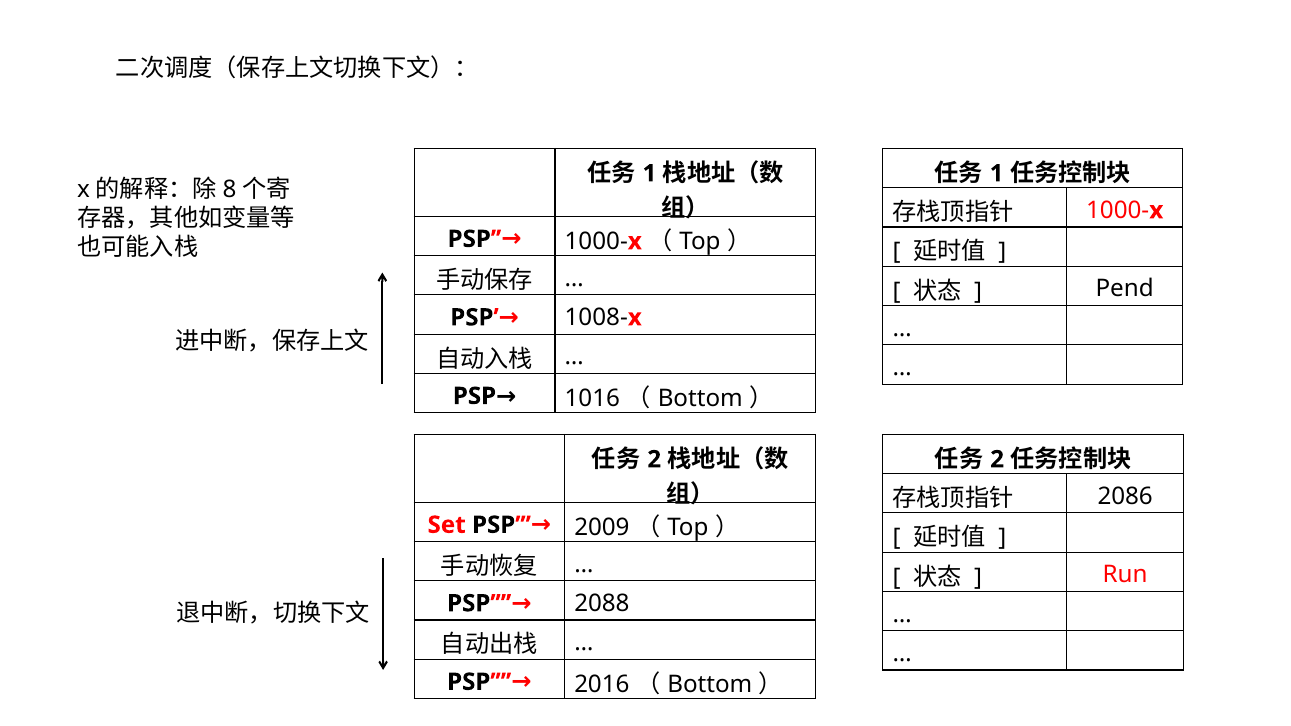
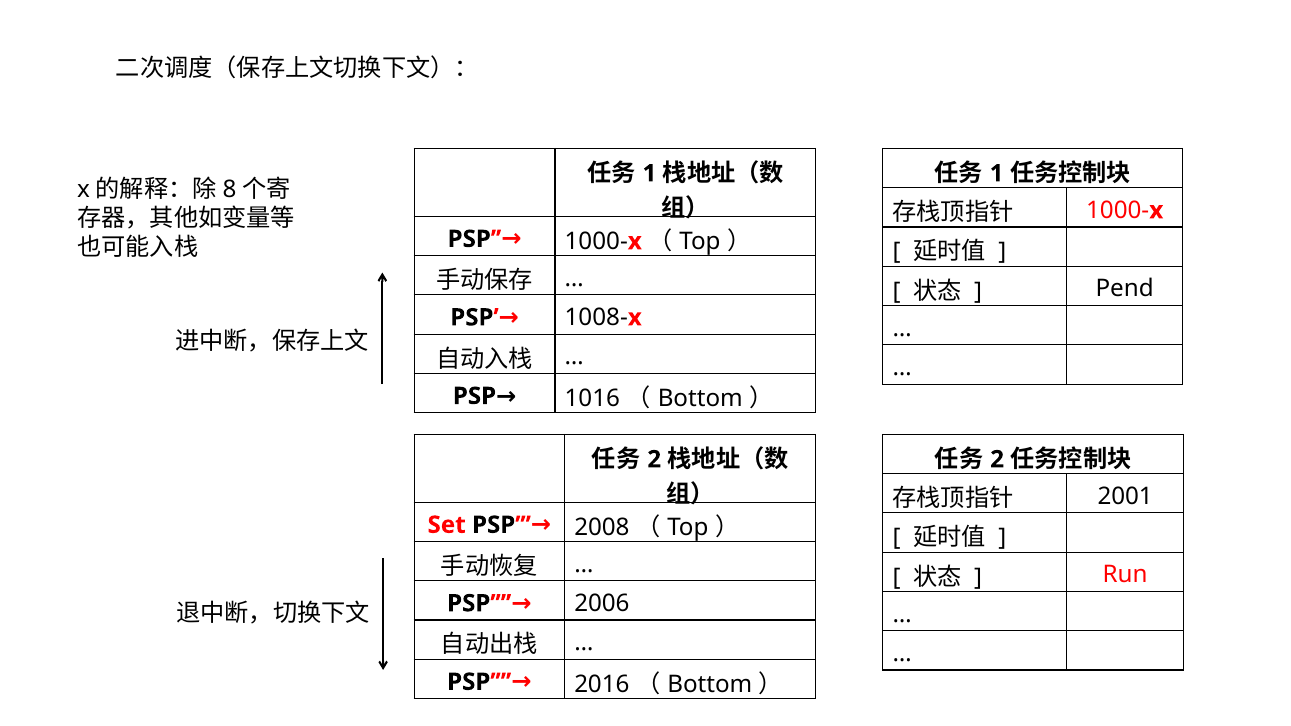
2086: 2086 -> 2001
2009: 2009 -> 2008
2088: 2088 -> 2006
